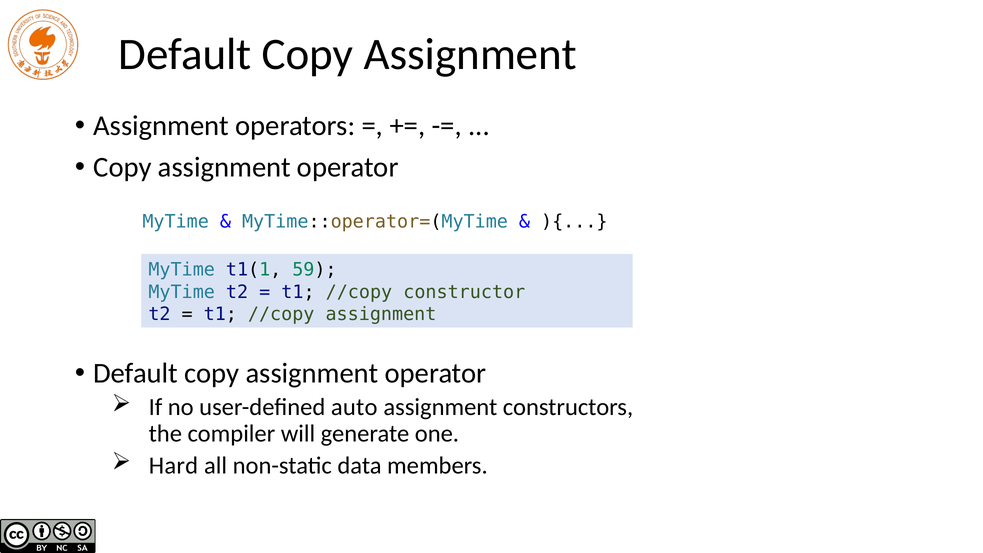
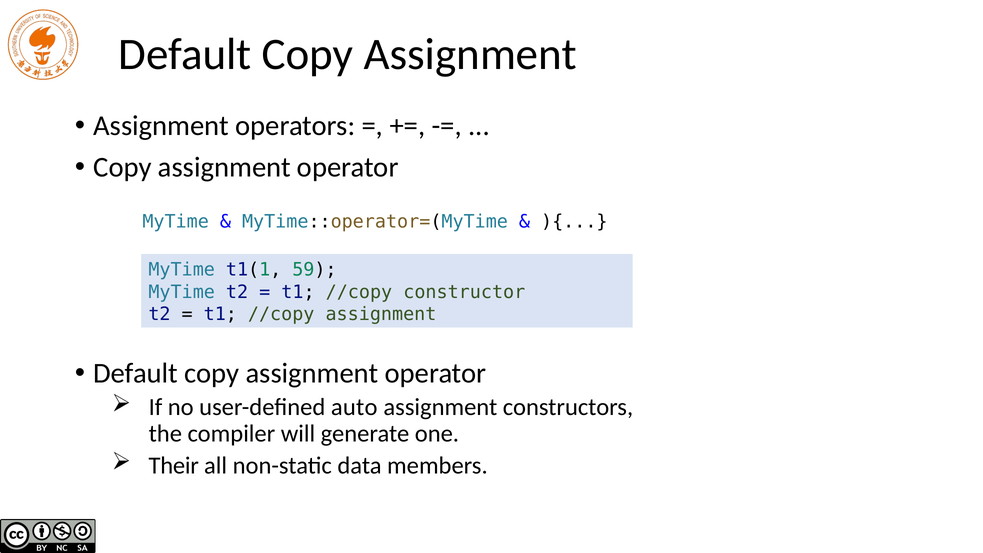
Hard: Hard -> Their
